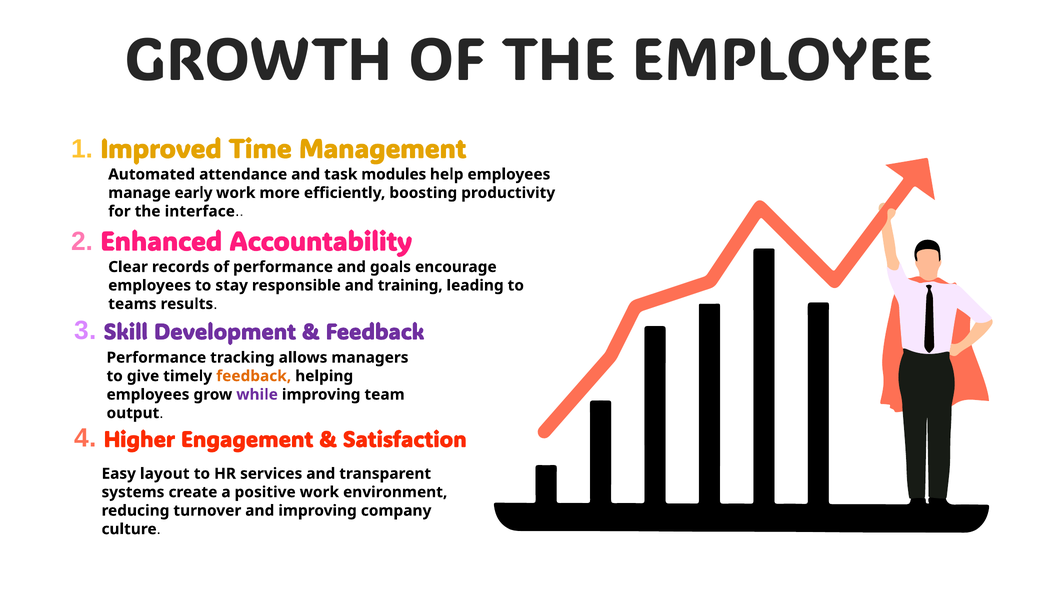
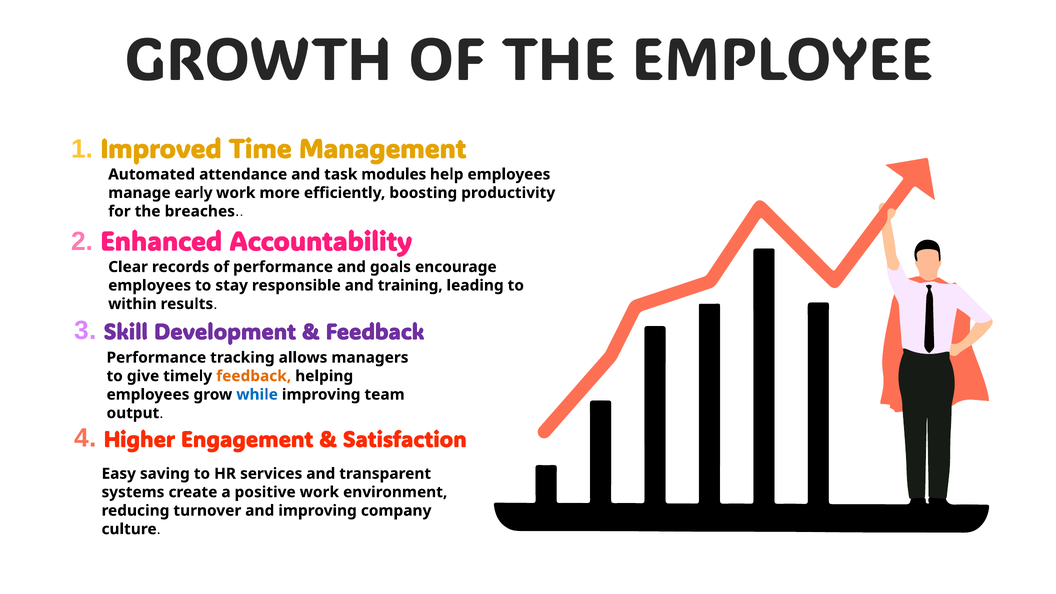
interface: interface -> breaches
teams: teams -> within
while colour: purple -> blue
layout: layout -> saving
